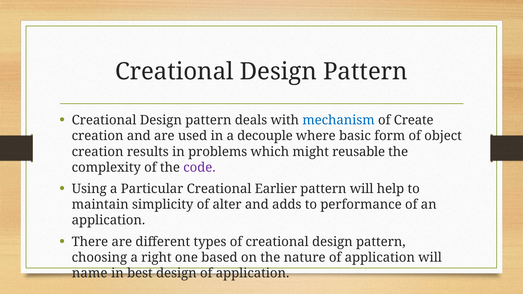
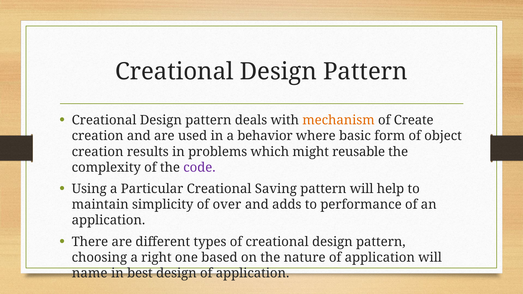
mechanism colour: blue -> orange
decouple: decouple -> behavior
Earlier: Earlier -> Saving
alter: alter -> over
